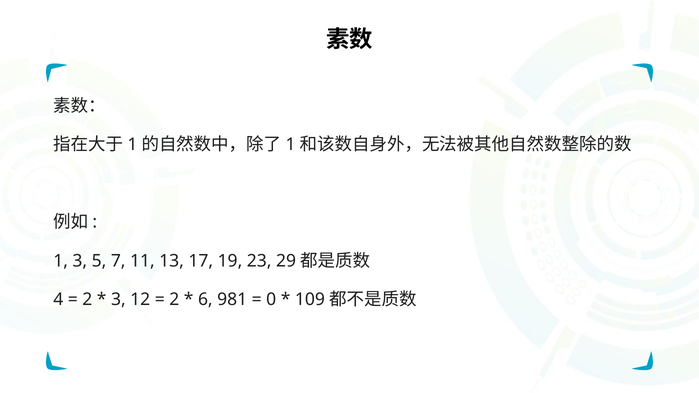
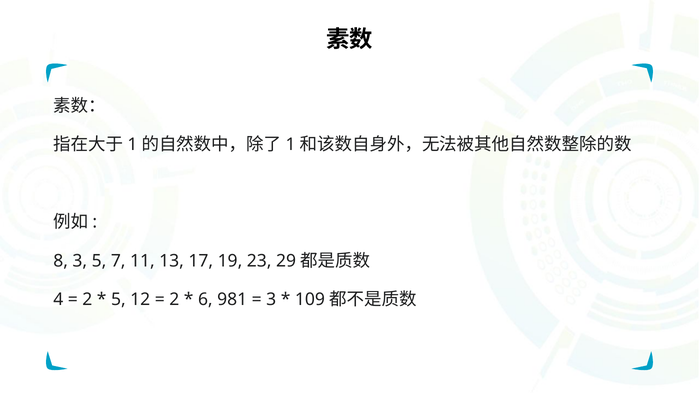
1 at (61, 261): 1 -> 8
3 at (118, 300): 3 -> 5
0 at (271, 300): 0 -> 3
